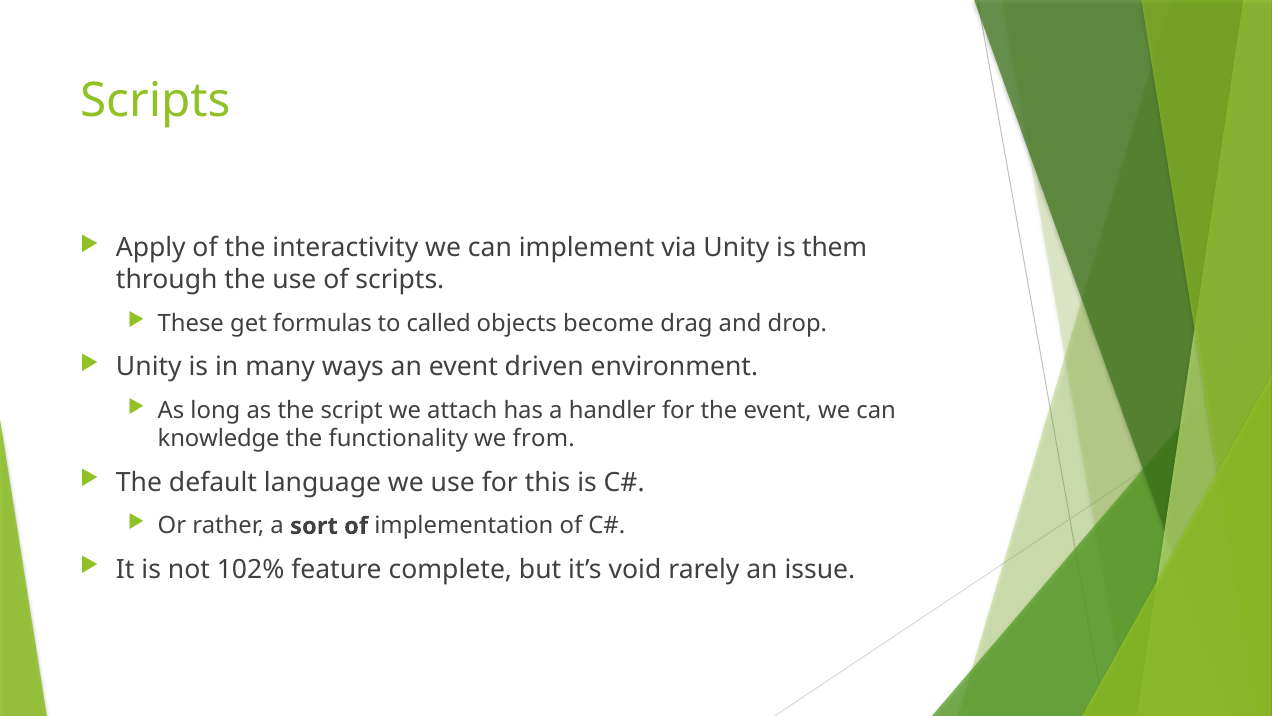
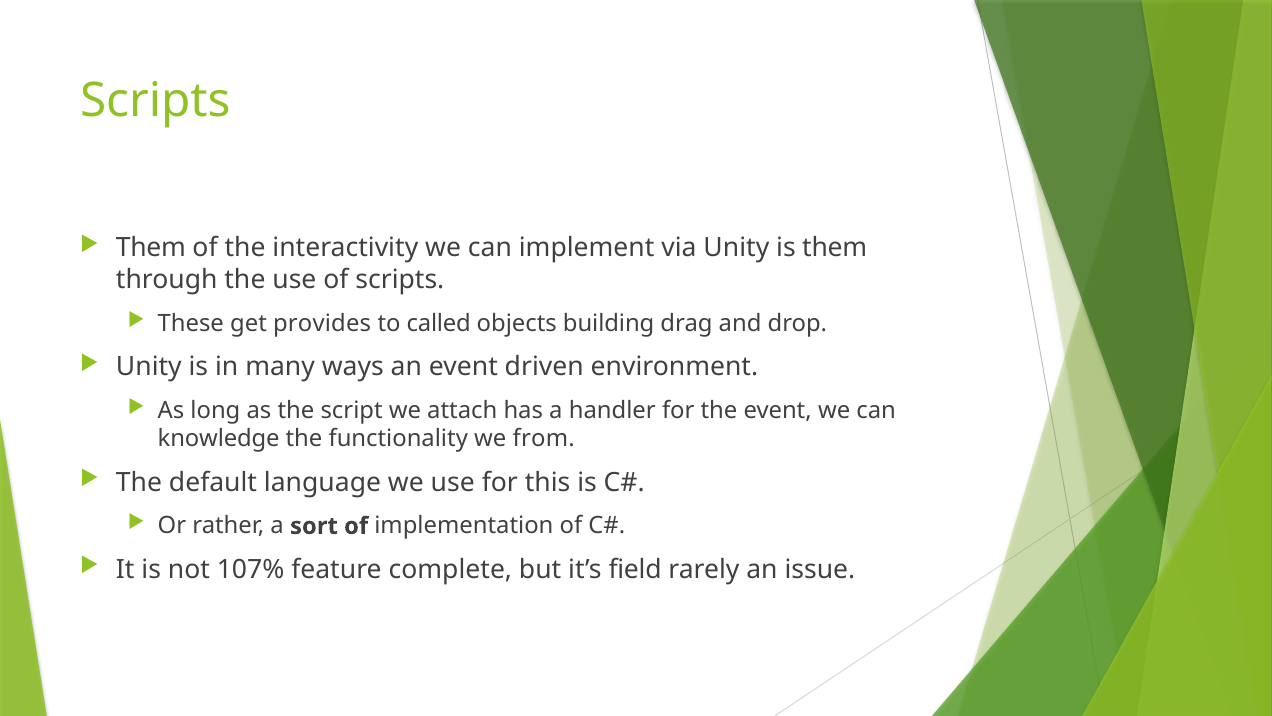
Apply at (151, 248): Apply -> Them
formulas: formulas -> provides
become: become -> building
102%: 102% -> 107%
void: void -> field
